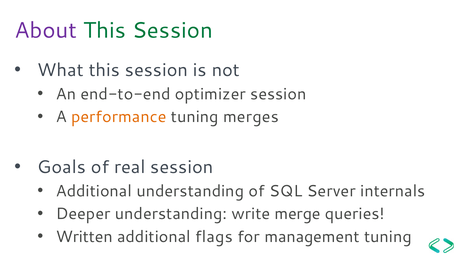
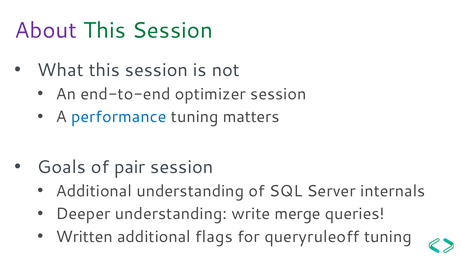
performance colour: orange -> blue
merges: merges -> matters
real: real -> pair
management: management -> queryruleoff
